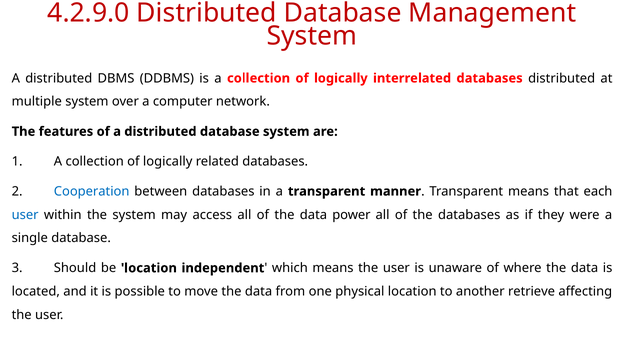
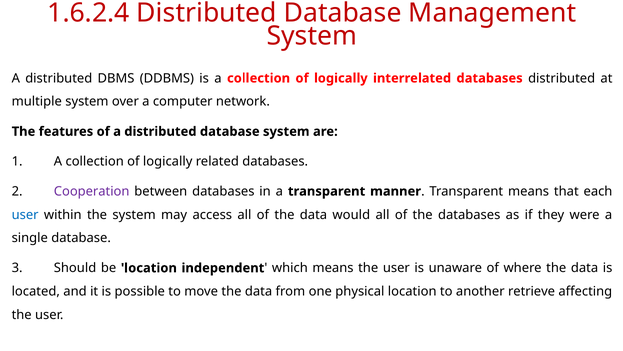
4.2.9.0: 4.2.9.0 -> 1.6.2.4
Cooperation colour: blue -> purple
power: power -> would
